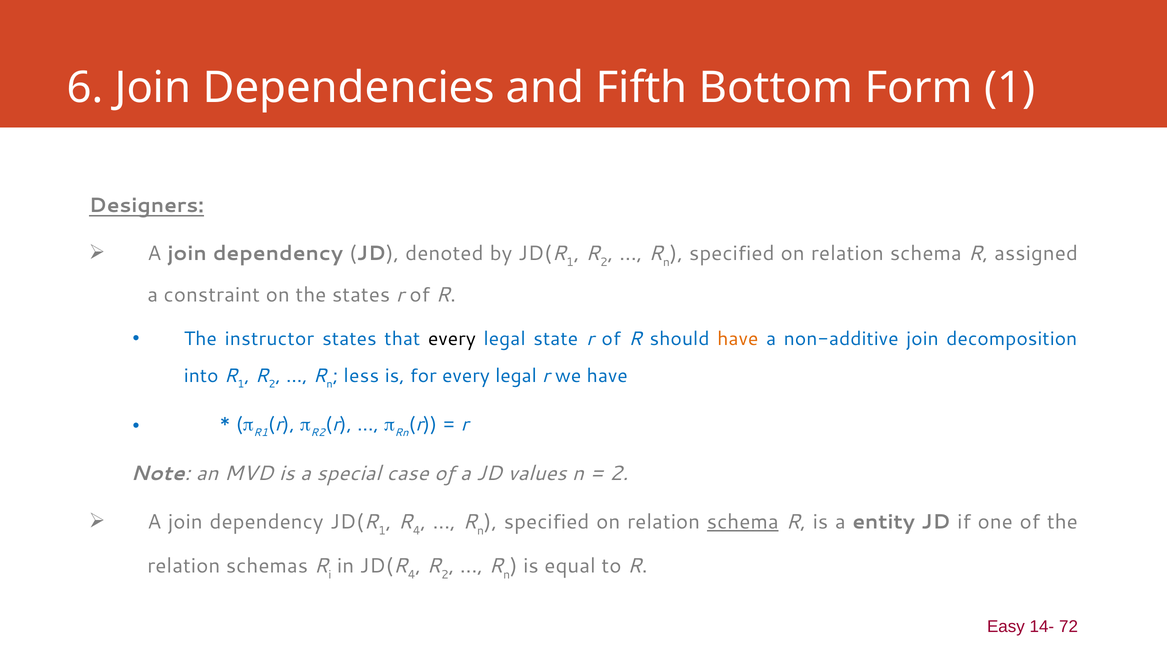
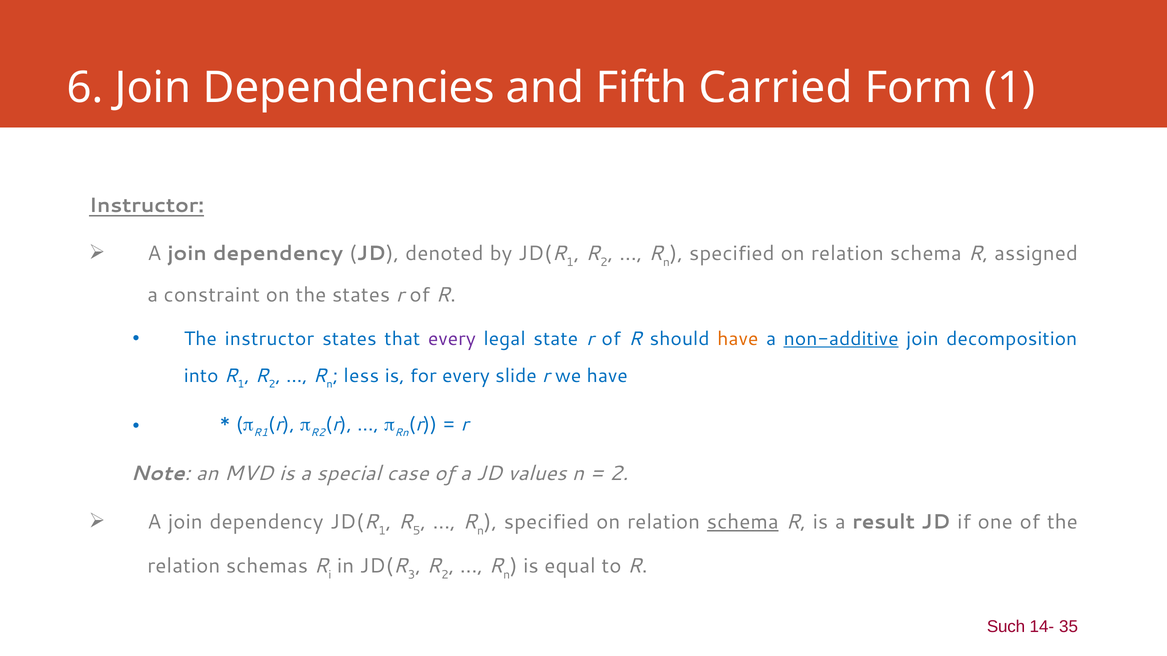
Bottom: Bottom -> Carried
Designers at (146, 205): Designers -> Instructor
every at (452, 339) colour: black -> purple
non-additive underline: none -> present
for every legal: legal -> slide
R 4: 4 -> 5
entity: entity -> result
4 at (412, 575): 4 -> 3
Easy: Easy -> Such
72: 72 -> 35
